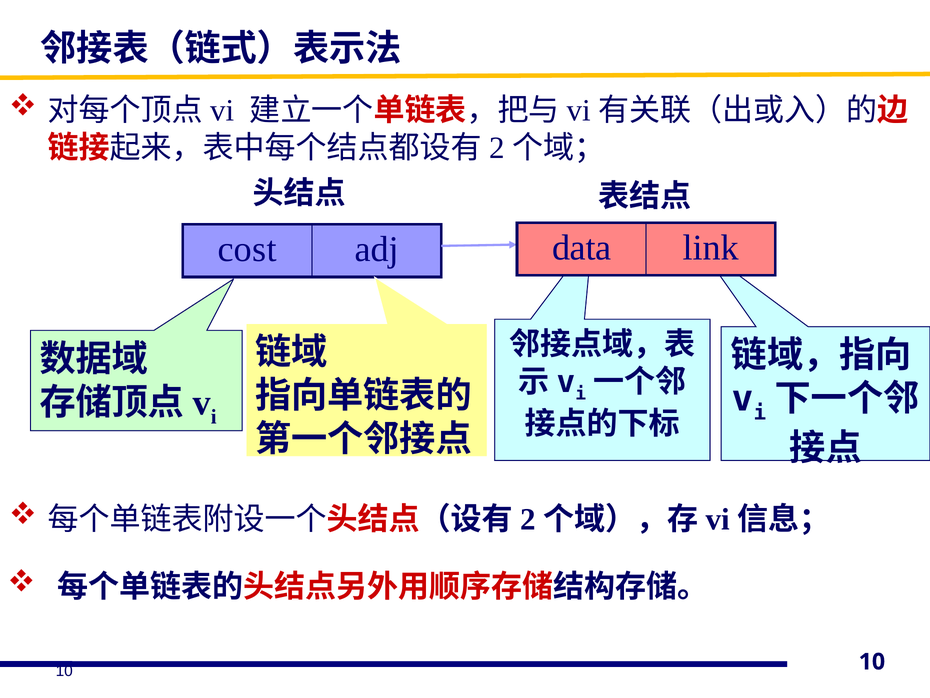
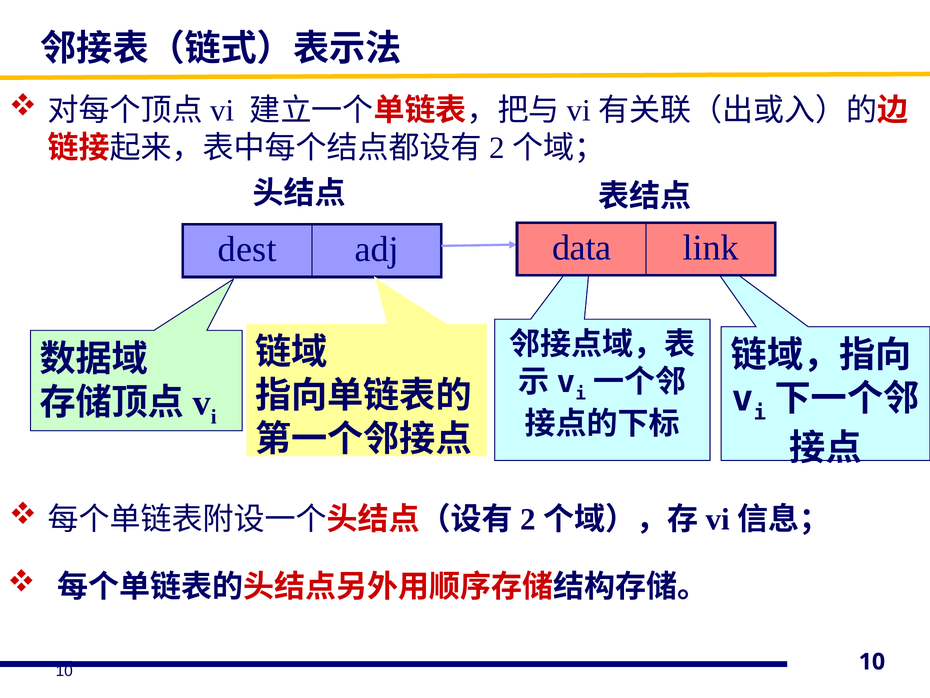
cost: cost -> dest
